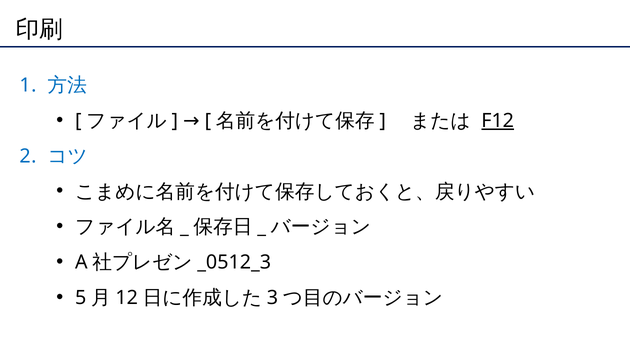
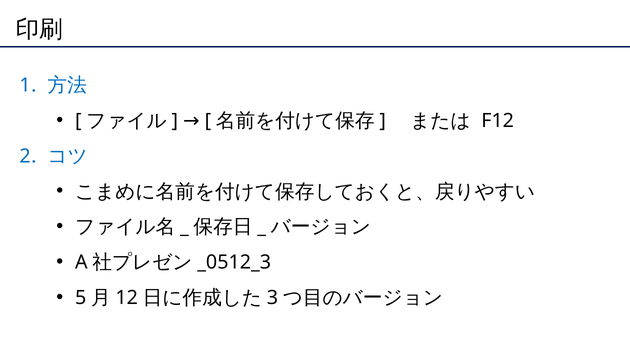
F12 underline: present -> none
